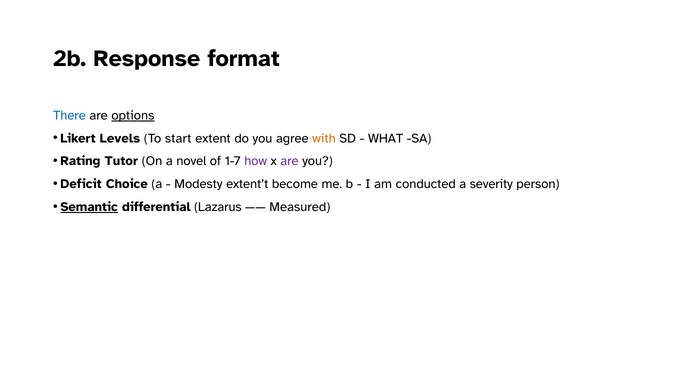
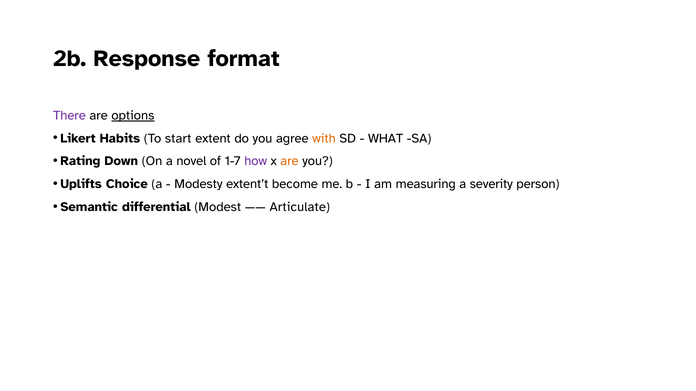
There colour: blue -> purple
Levels: Levels -> Habits
Tutor: Tutor -> Down
are at (289, 161) colour: purple -> orange
Deficit: Deficit -> Uplifts
conducted: conducted -> measuring
Semantic underline: present -> none
Lazarus: Lazarus -> Modest
Measured: Measured -> Articulate
